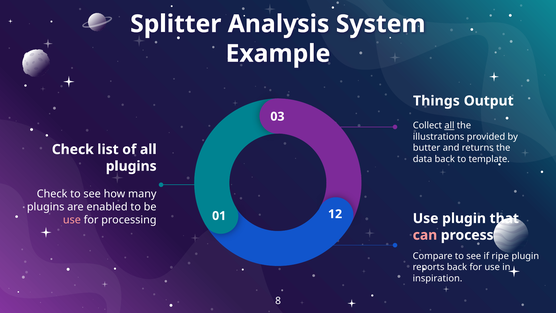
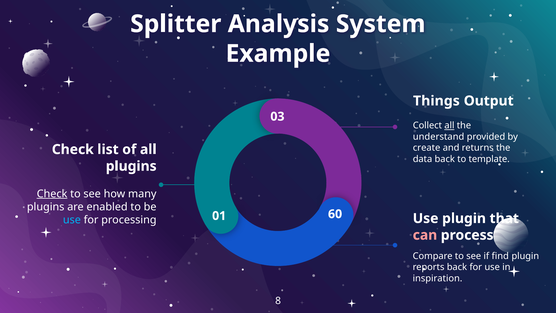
illustrations: illustrations -> understand
butter: butter -> create
Check at (52, 194) underline: none -> present
12: 12 -> 60
use at (72, 220) colour: pink -> light blue
ripe: ripe -> find
